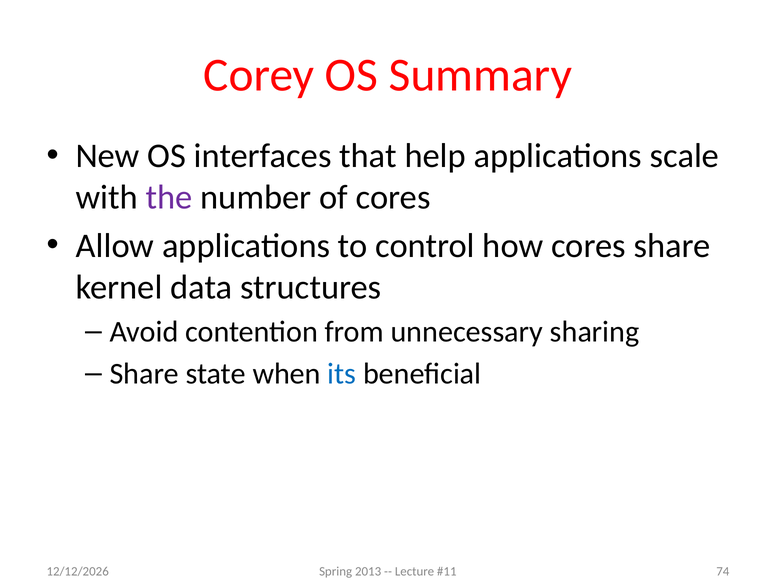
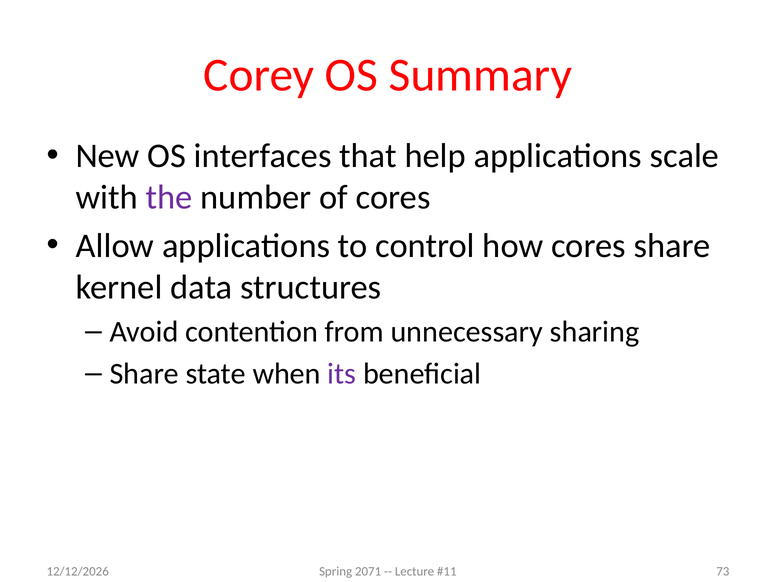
its colour: blue -> purple
2013: 2013 -> 2071
74: 74 -> 73
